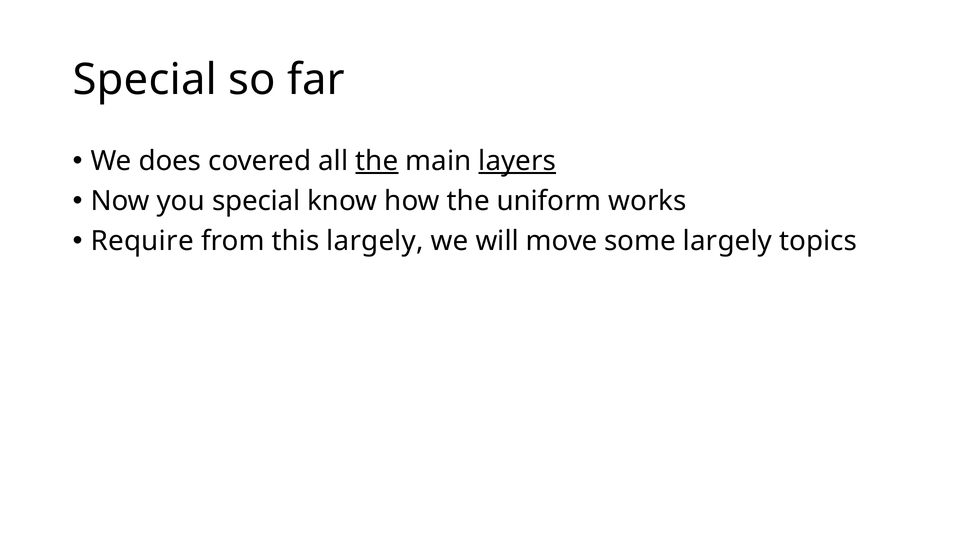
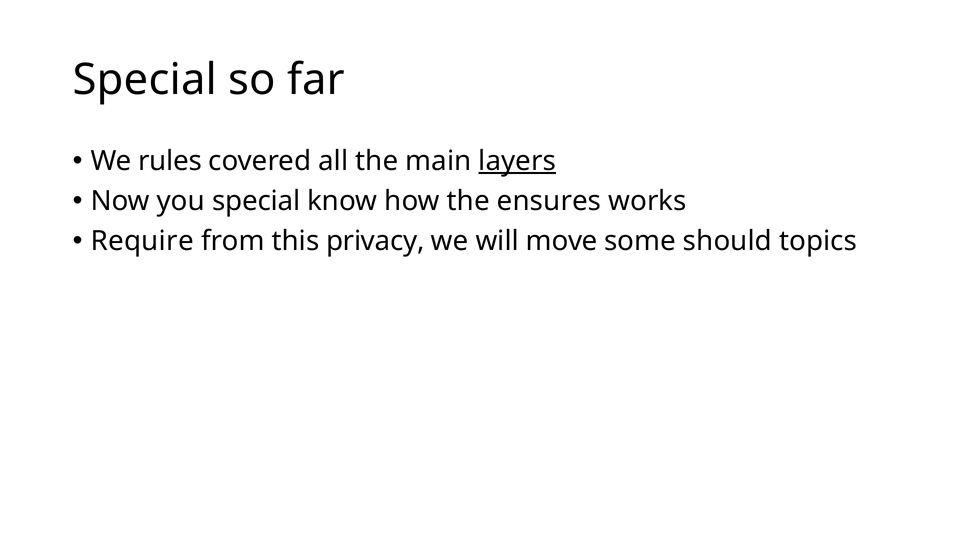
does: does -> rules
the at (377, 161) underline: present -> none
uniform: uniform -> ensures
this largely: largely -> privacy
some largely: largely -> should
